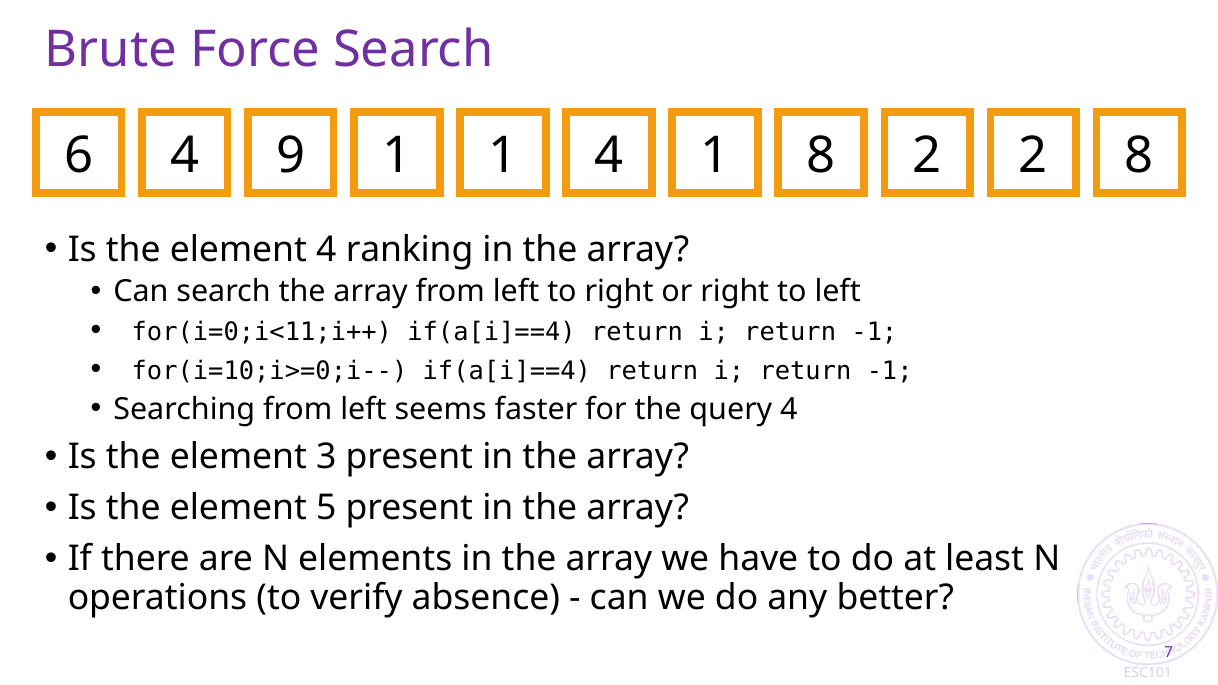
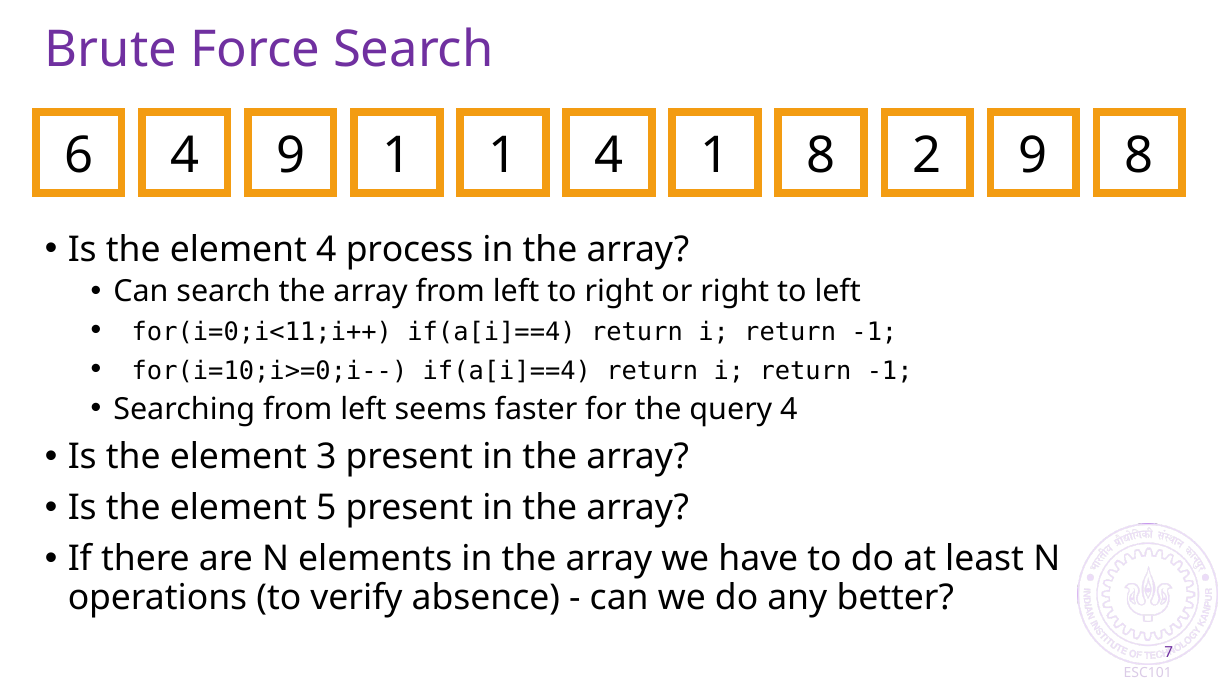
2 2: 2 -> 9
ranking: ranking -> process
